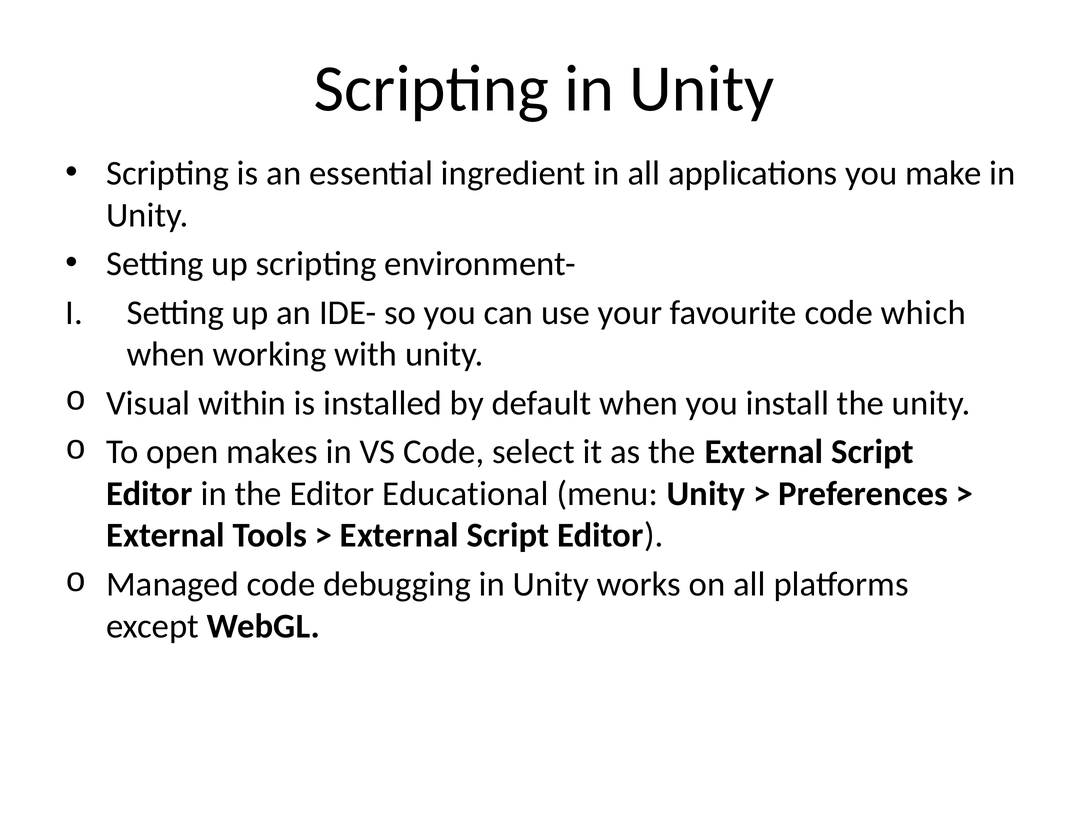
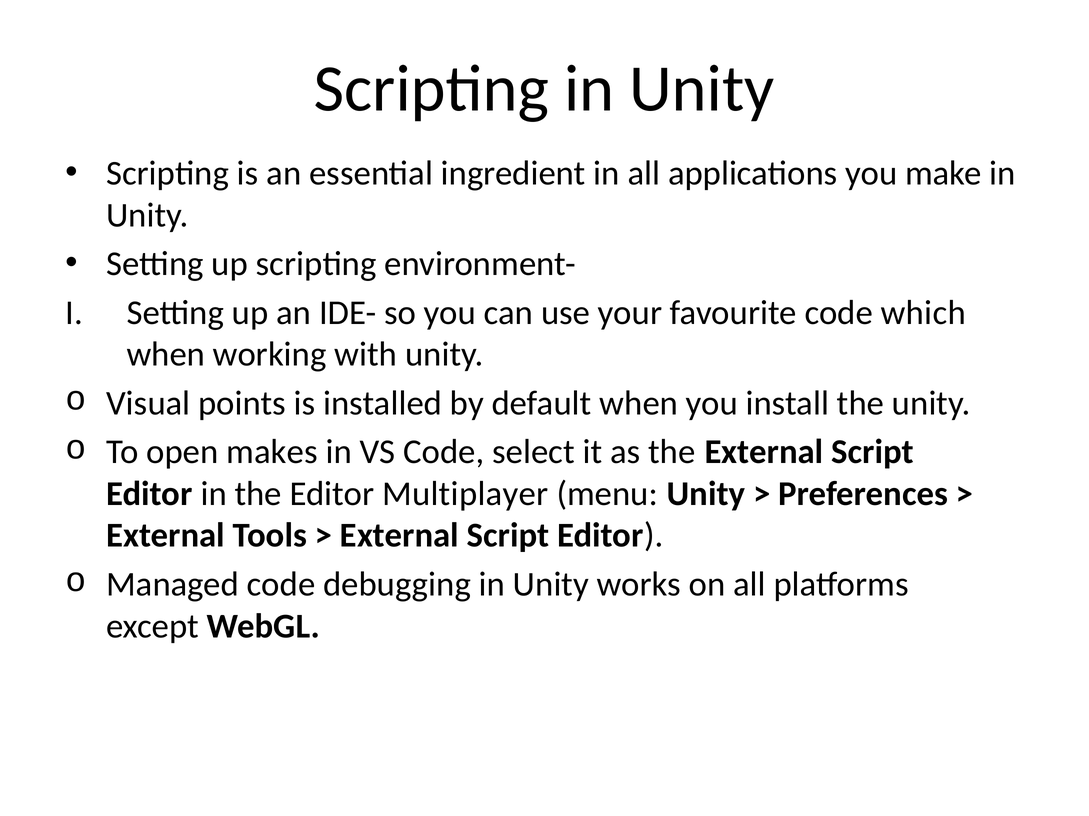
within: within -> points
Educational: Educational -> Multiplayer
